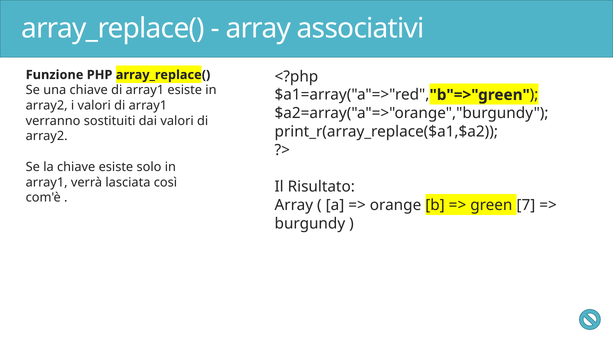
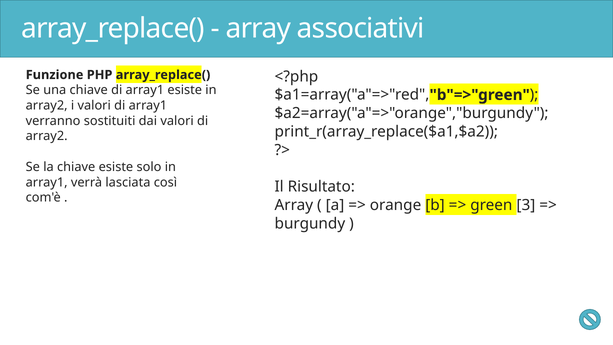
7: 7 -> 3
